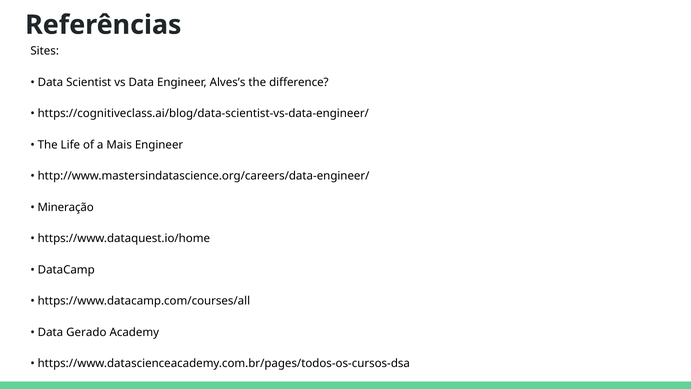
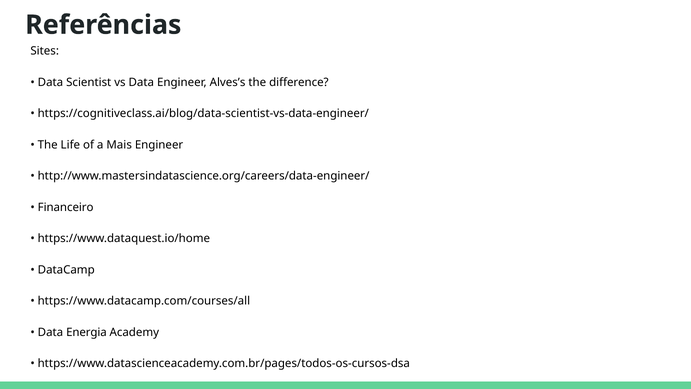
Mineração: Mineração -> Financeiro
Gerado: Gerado -> Energia
